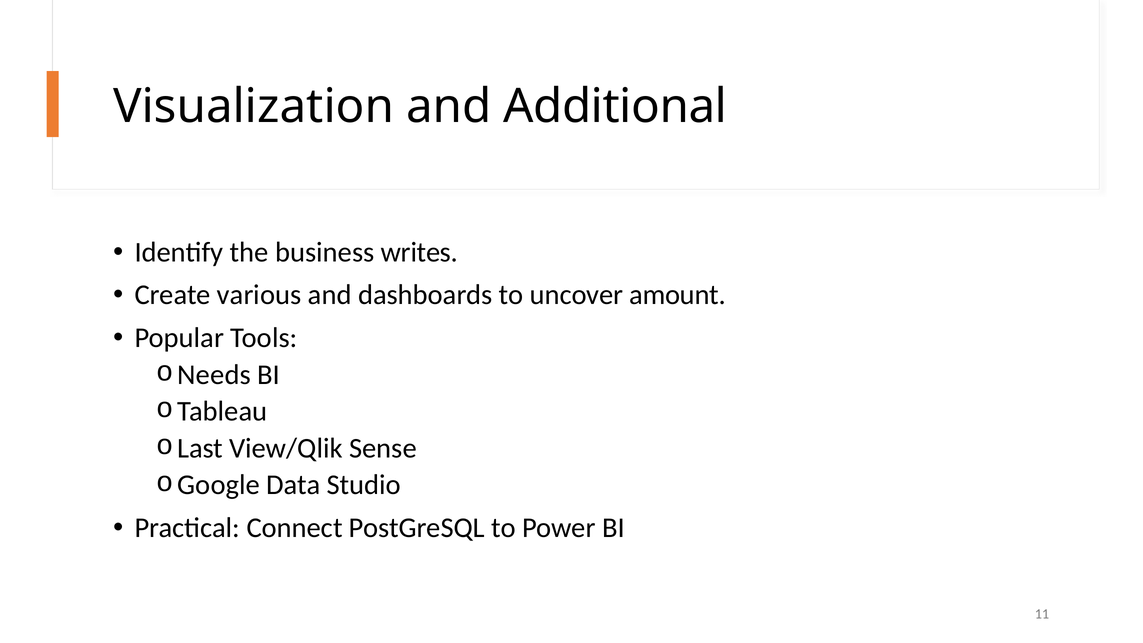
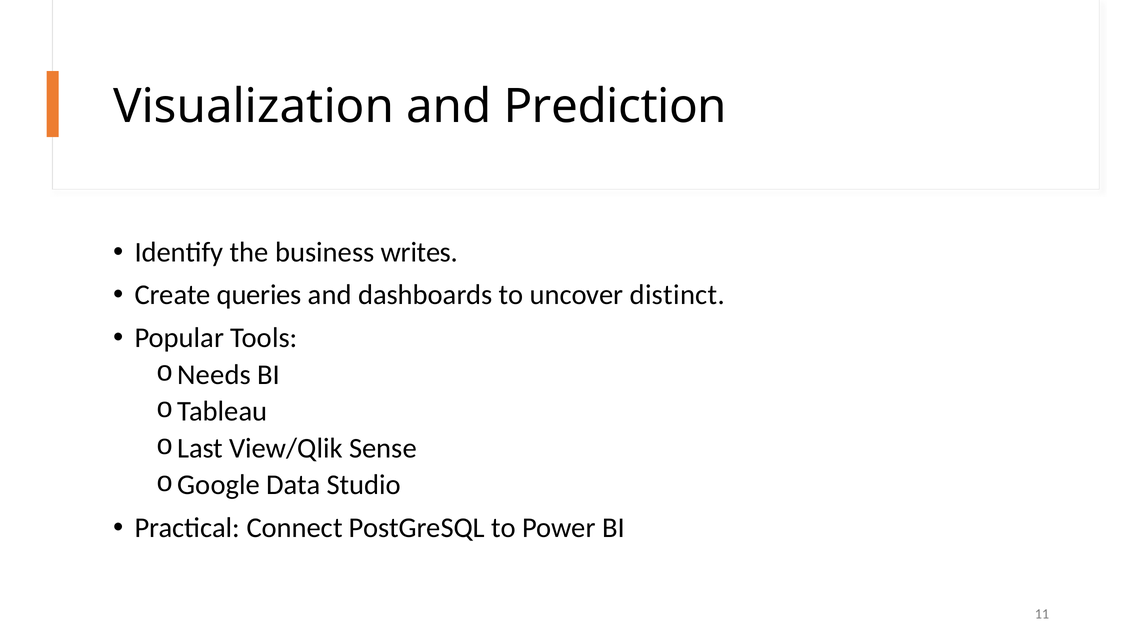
Additional: Additional -> Prediction
various: various -> queries
amount: amount -> distinct
